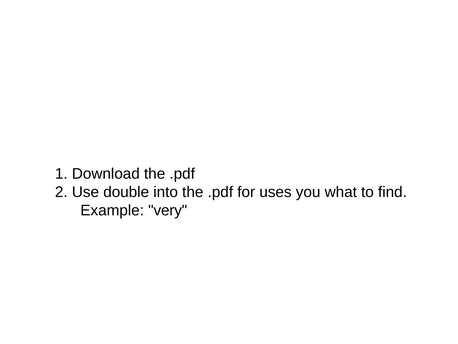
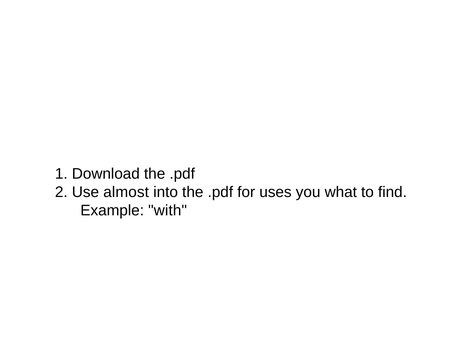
double: double -> almost
very: very -> with
